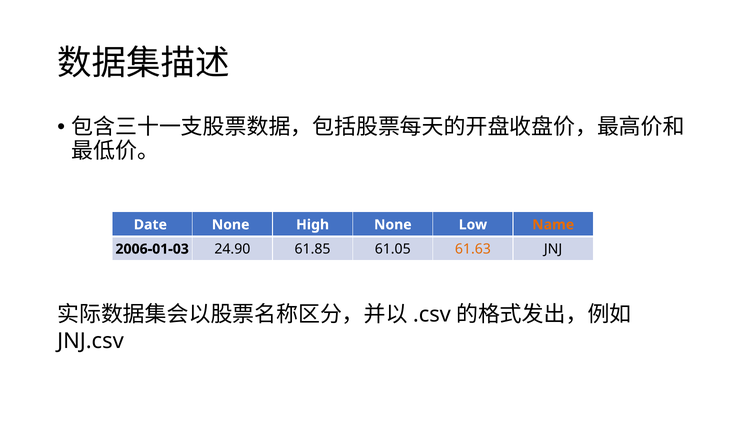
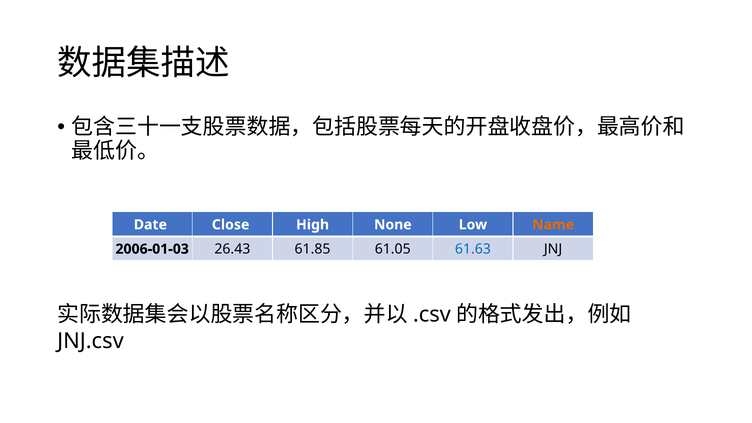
Date None: None -> Close
24.90: 24.90 -> 26.43
61.63 colour: orange -> blue
